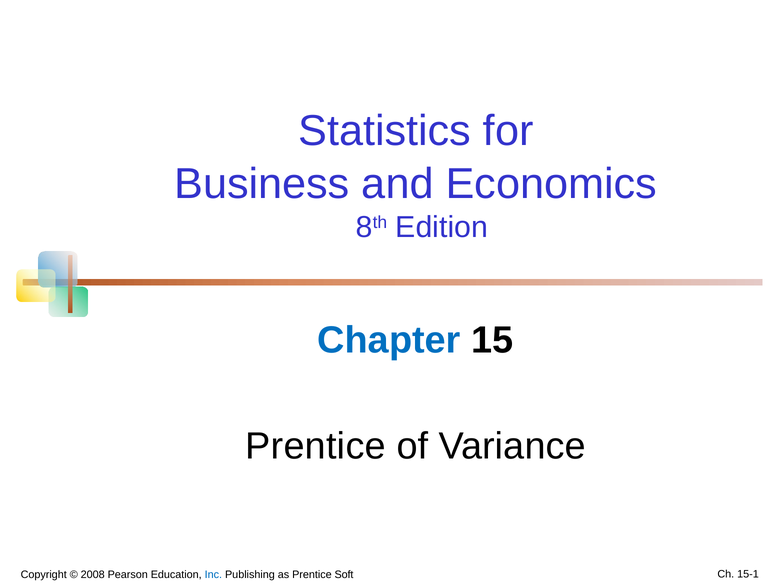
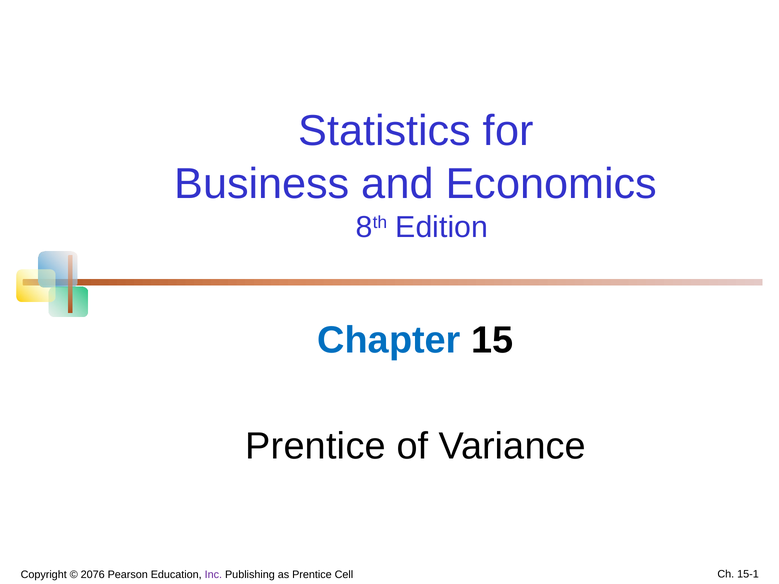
2008: 2008 -> 2076
Inc colour: blue -> purple
Soft: Soft -> Cell
